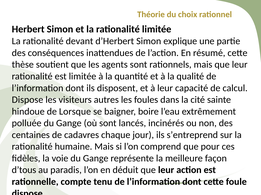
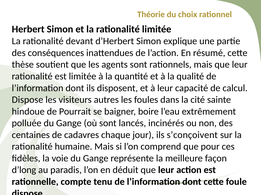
Lorsque: Lorsque -> Pourrait
s’entreprend: s’entreprend -> s’conçoivent
d’tous: d’tous -> d’long
